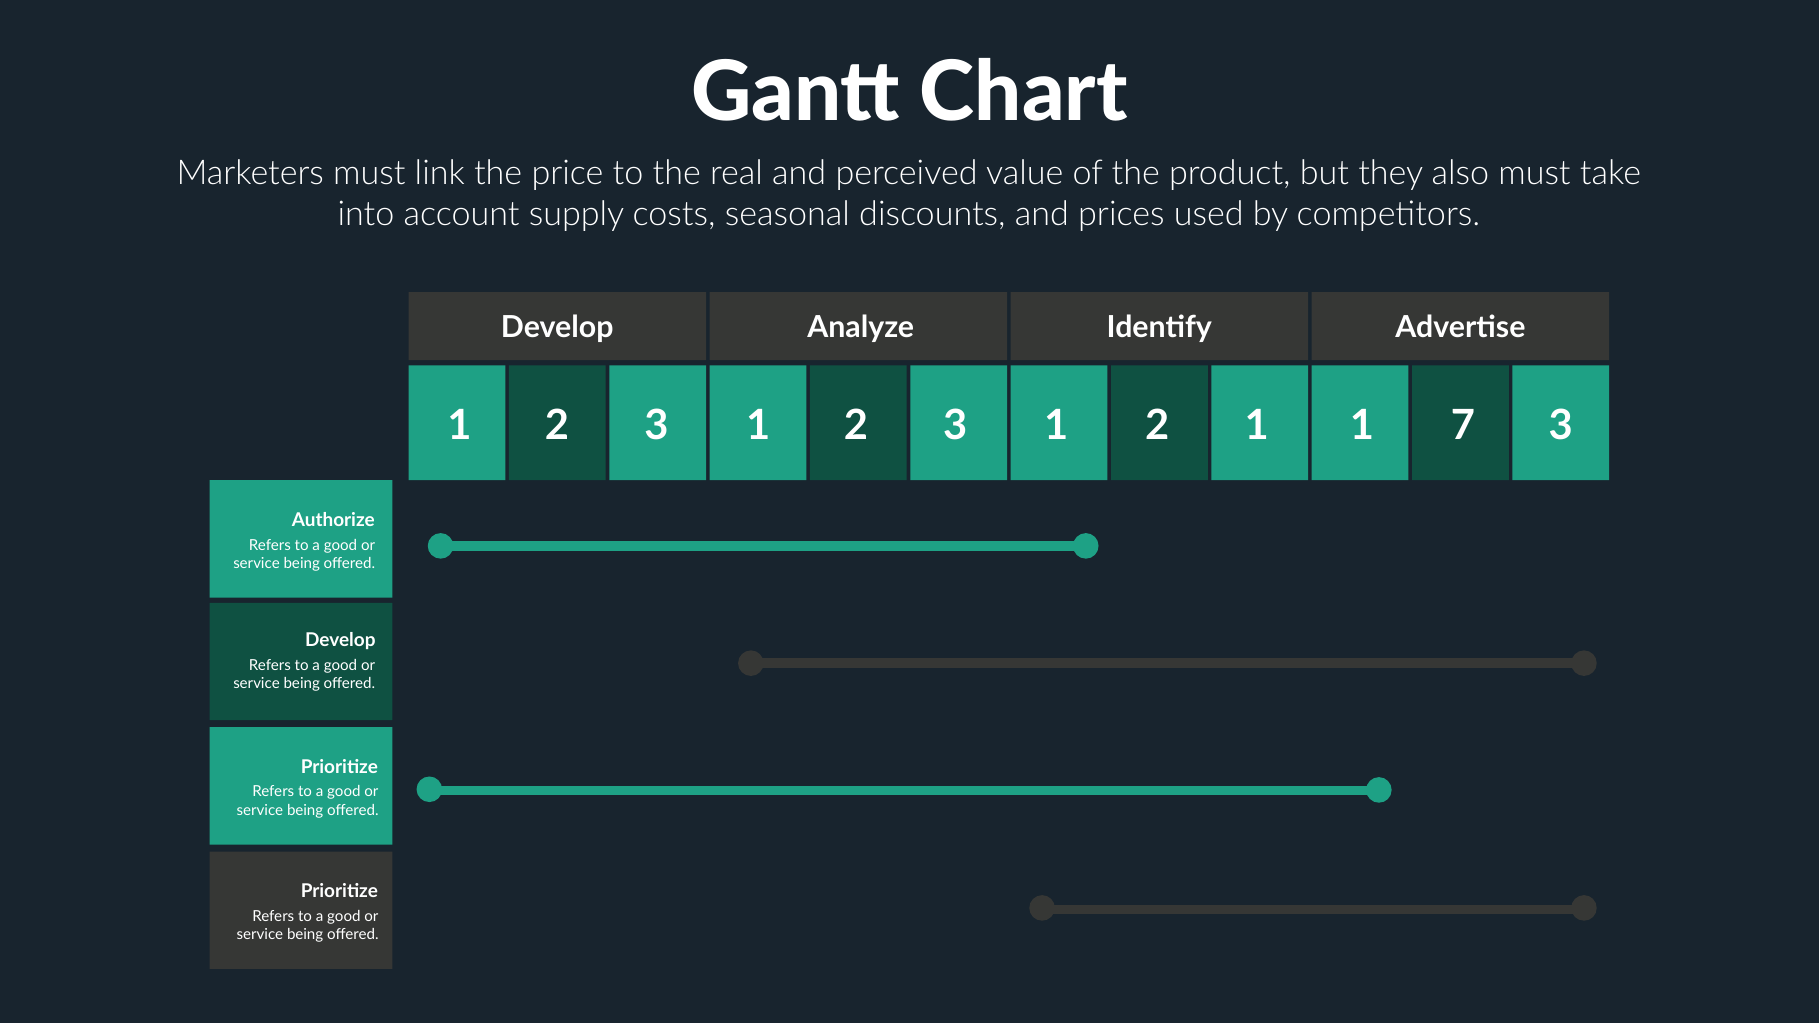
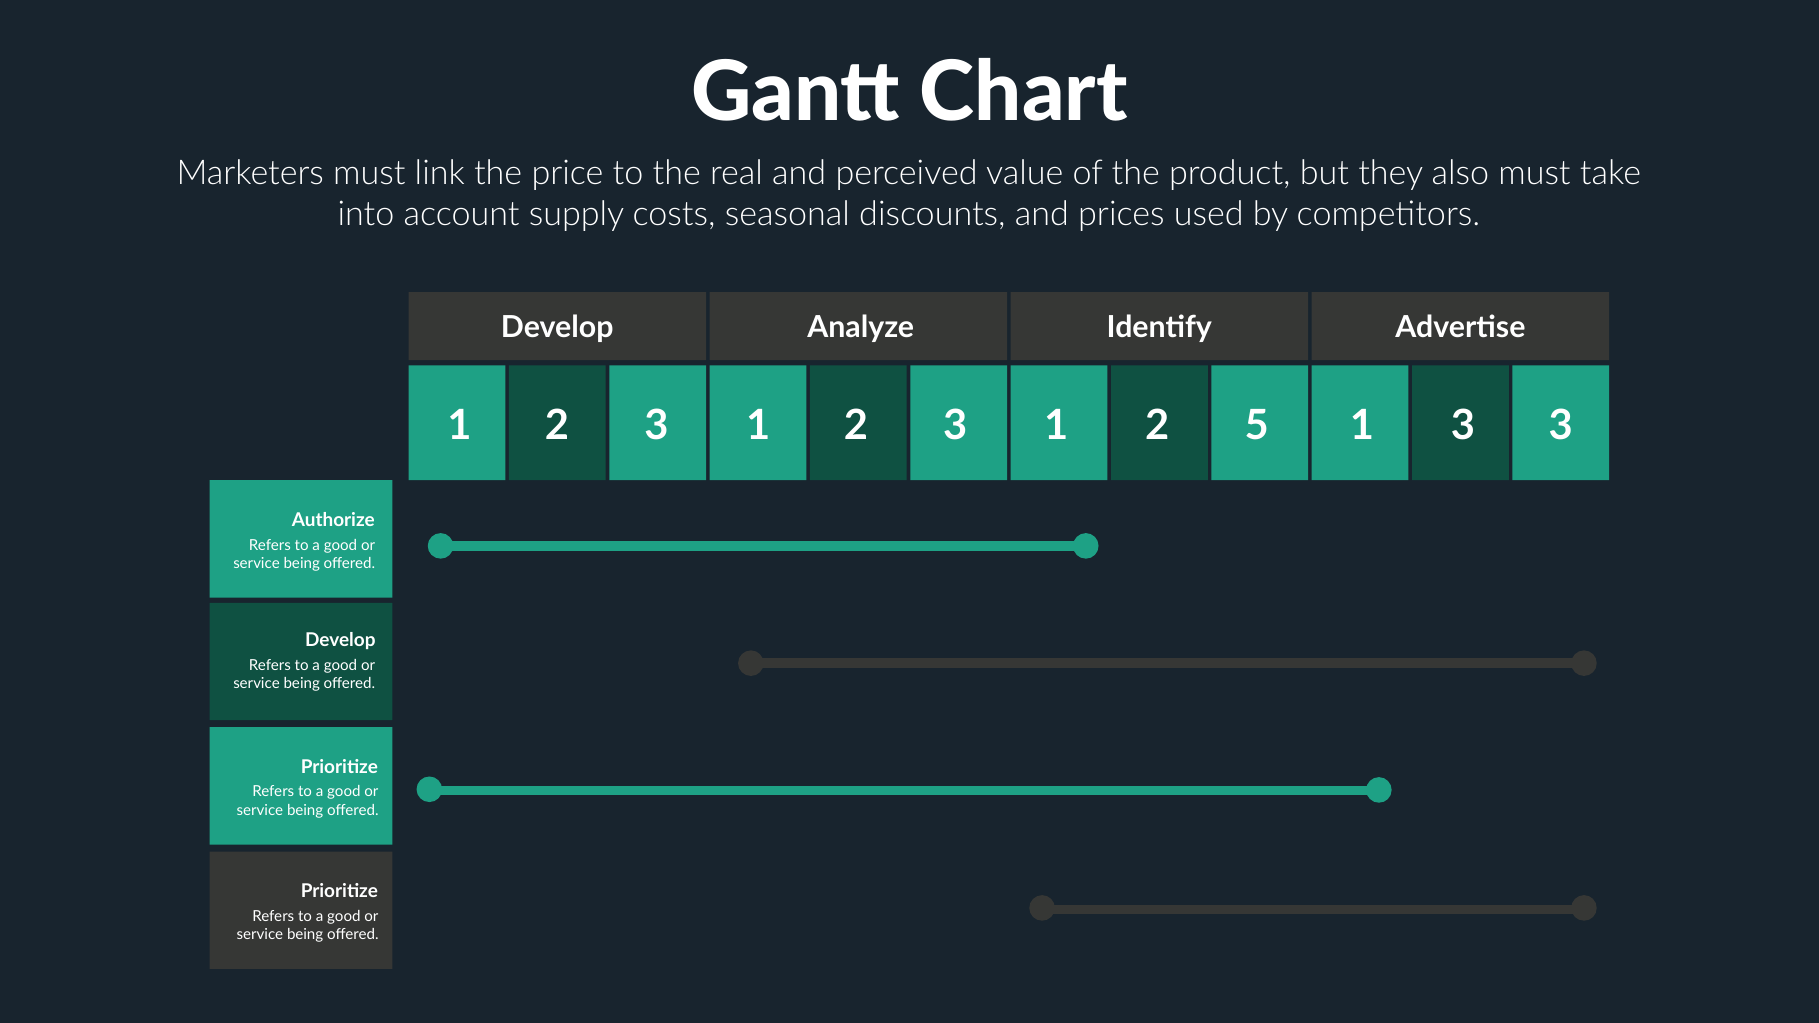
2 1: 1 -> 5
1 7: 7 -> 3
